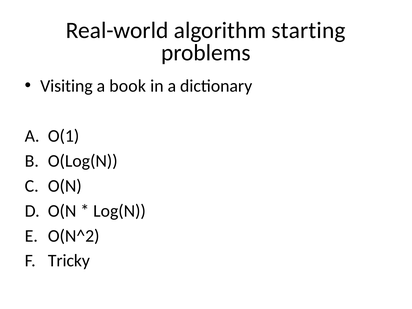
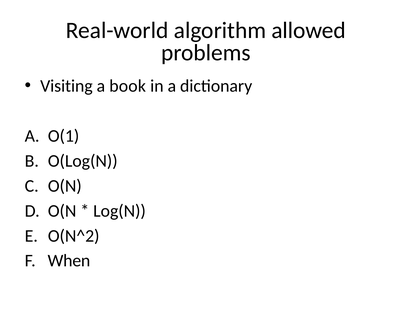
starting: starting -> allowed
Tricky: Tricky -> When
